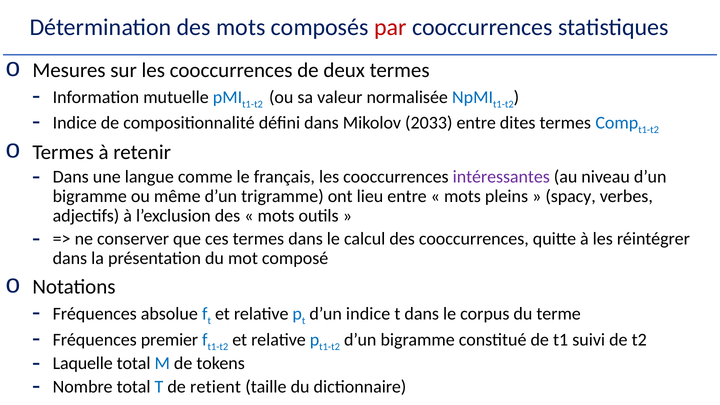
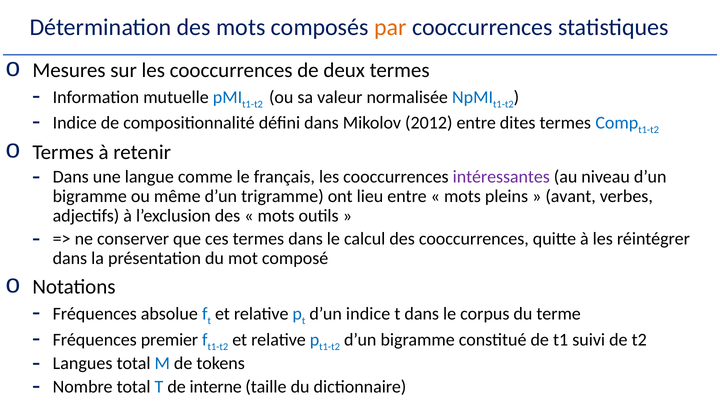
par colour: red -> orange
2033: 2033 -> 2012
spacy: spacy -> avant
Laquelle: Laquelle -> Langues
retient: retient -> interne
